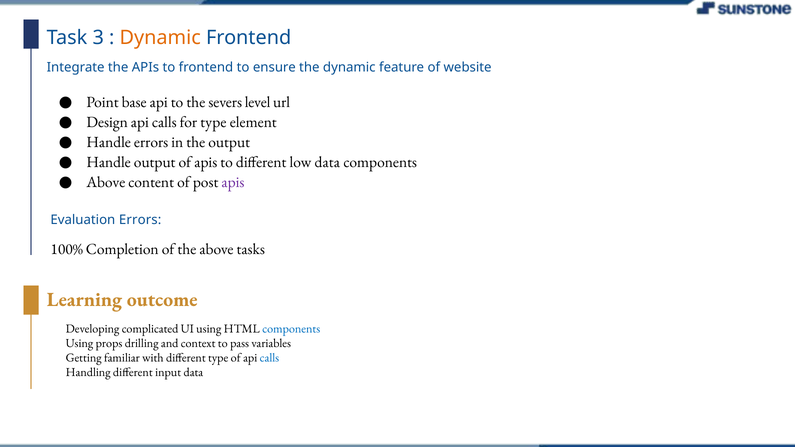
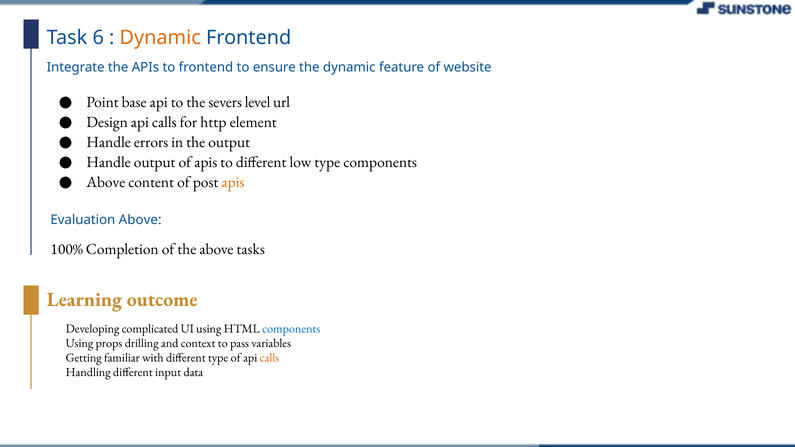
3: 3 -> 6
for type: type -> http
low data: data -> type
apis at (233, 182) colour: purple -> orange
Evaluation Errors: Errors -> Above
calls at (269, 358) colour: blue -> orange
